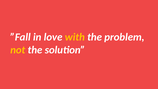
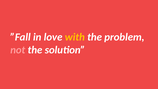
not colour: yellow -> pink
